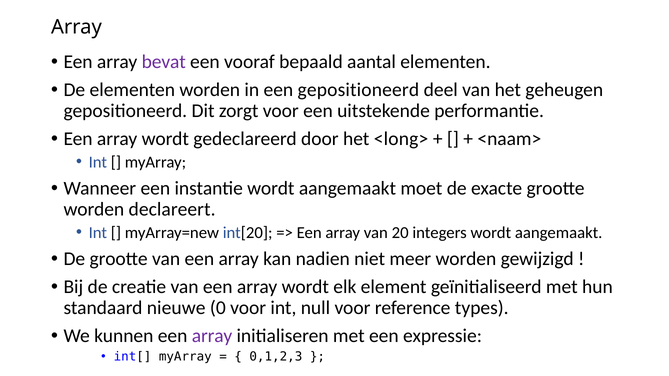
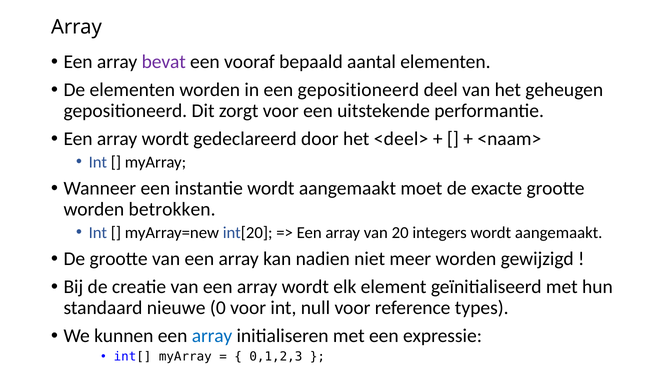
<long>: <long> -> <deel>
declareert: declareert -> betrokken
array at (212, 336) colour: purple -> blue
